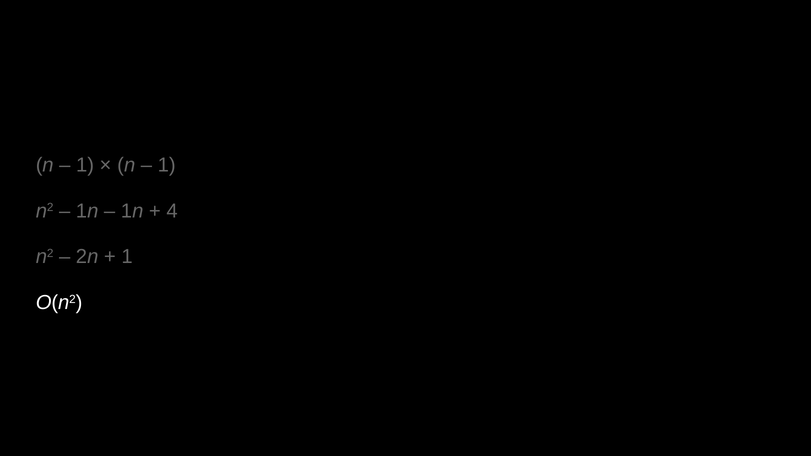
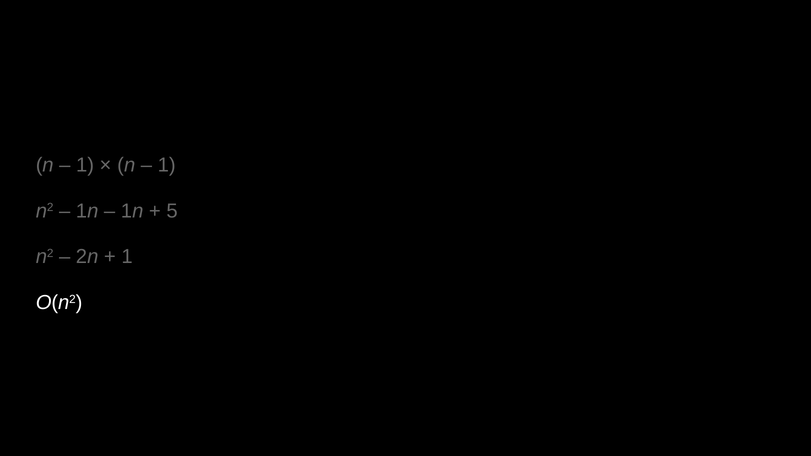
4: 4 -> 5
